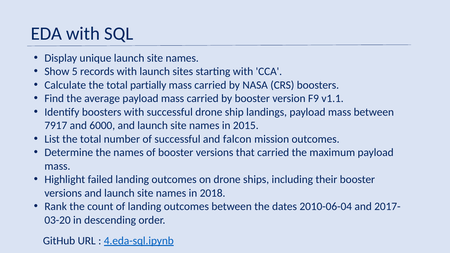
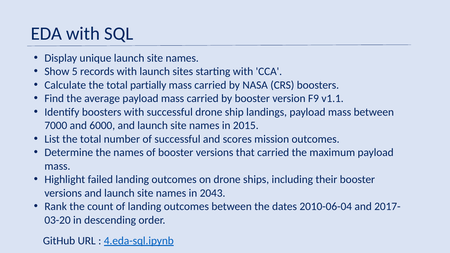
7917: 7917 -> 7000
falcon: falcon -> scores
2018: 2018 -> 2043
